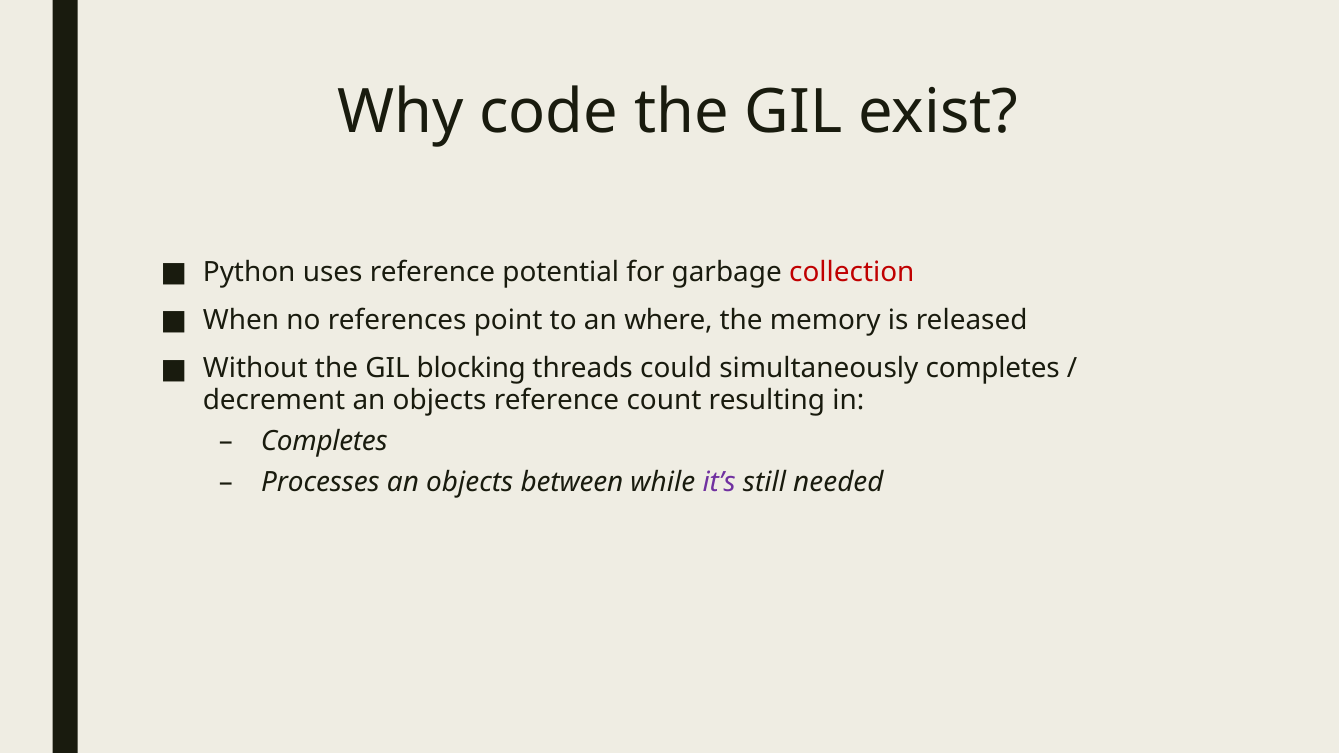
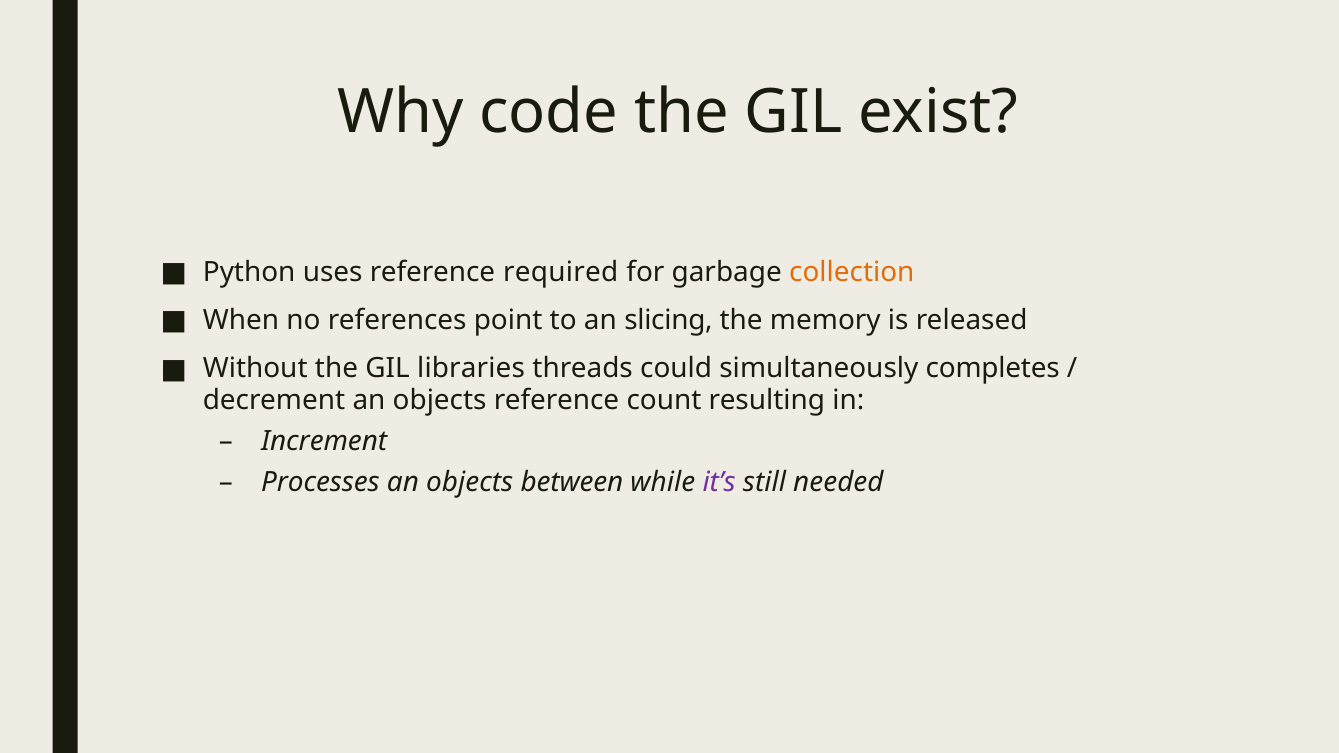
potential: potential -> required
collection colour: red -> orange
where: where -> slicing
blocking: blocking -> libraries
Completes at (324, 441): Completes -> Increment
